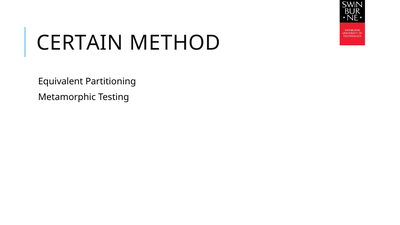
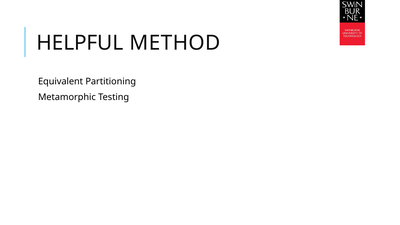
CERTAIN: CERTAIN -> HELPFUL
